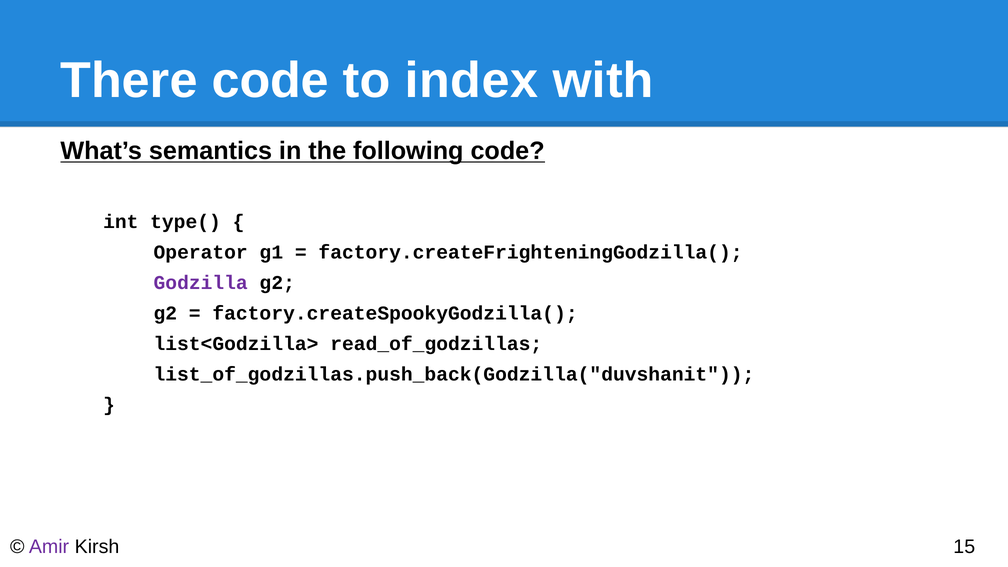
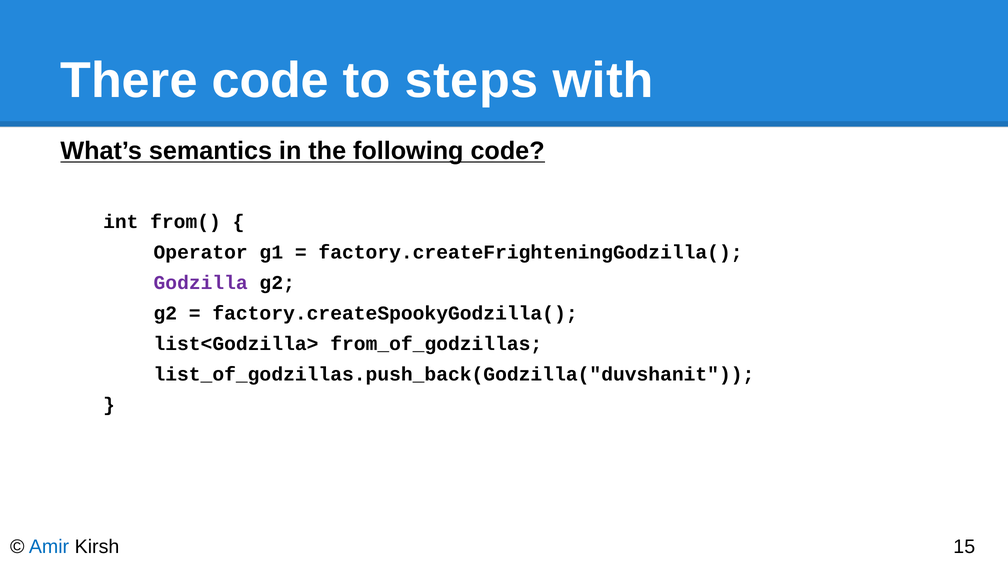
index: index -> steps
type(: type( -> from(
read_of_godzillas: read_of_godzillas -> from_of_godzillas
Amir colour: purple -> blue
